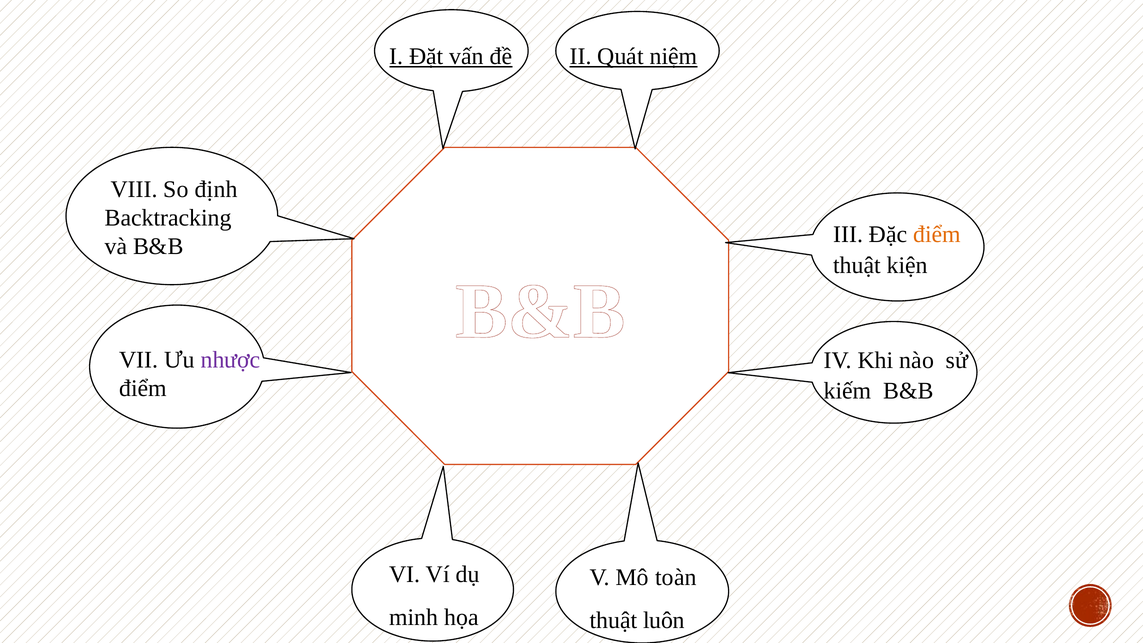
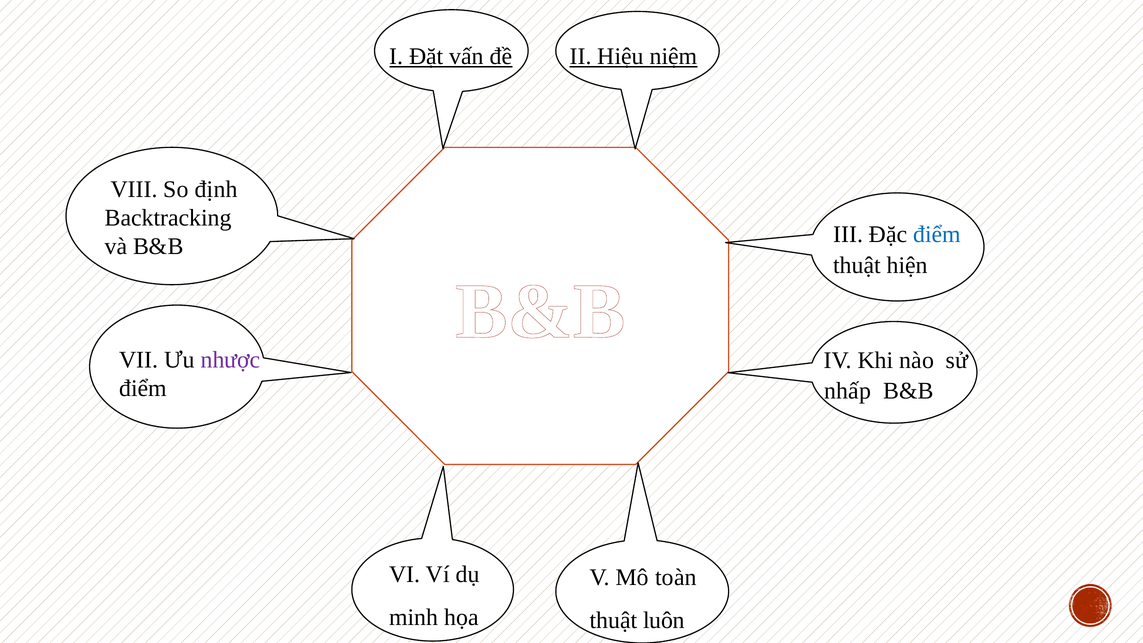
Quát: Quát -> Hiệu
điểm at (937, 235) colour: orange -> blue
kiện: kiện -> hiện
kiếm: kiếm -> nhấp
